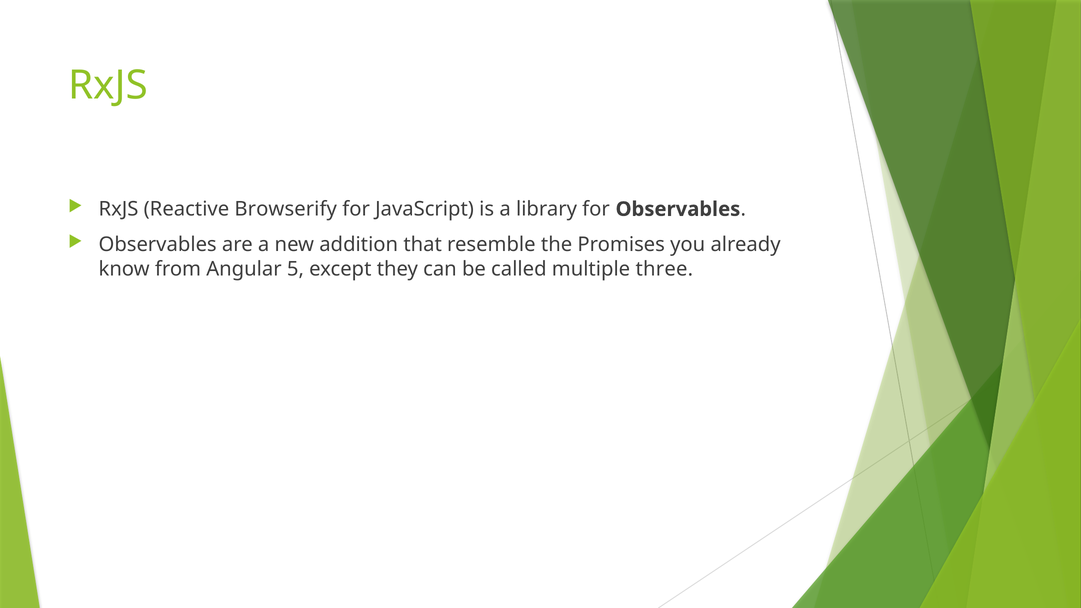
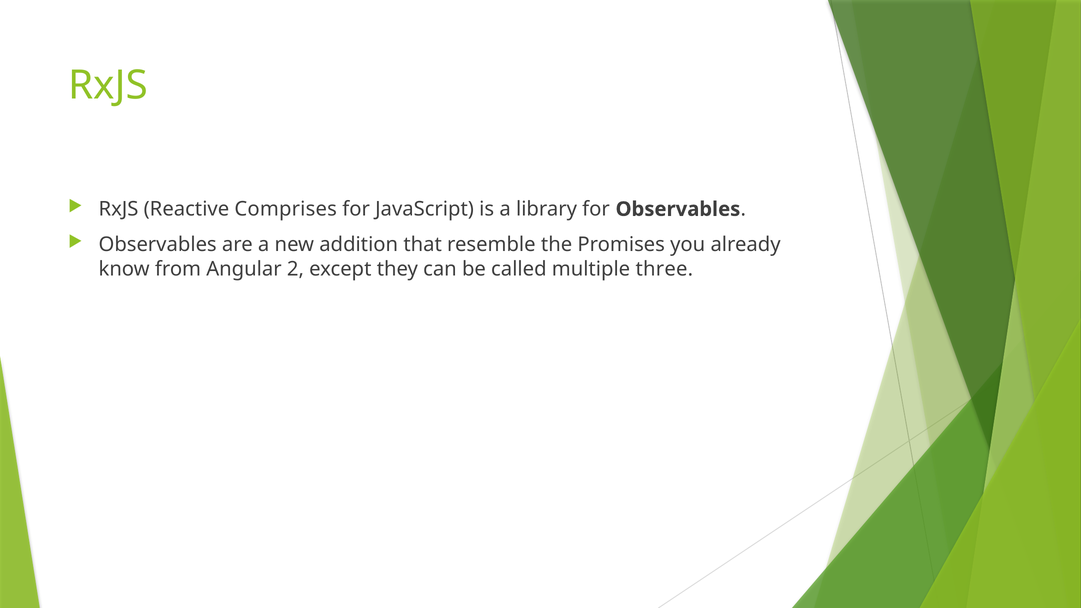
Browserify: Browserify -> Comprises
5: 5 -> 2
